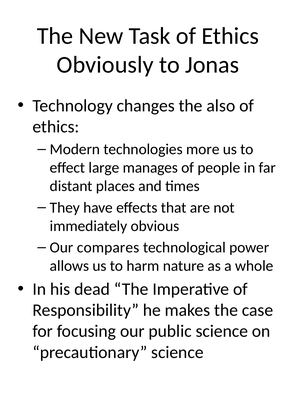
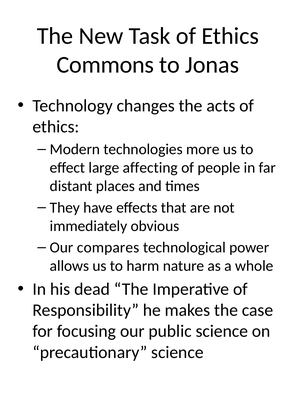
Obviously: Obviously -> Commons
also: also -> acts
manages: manages -> affecting
